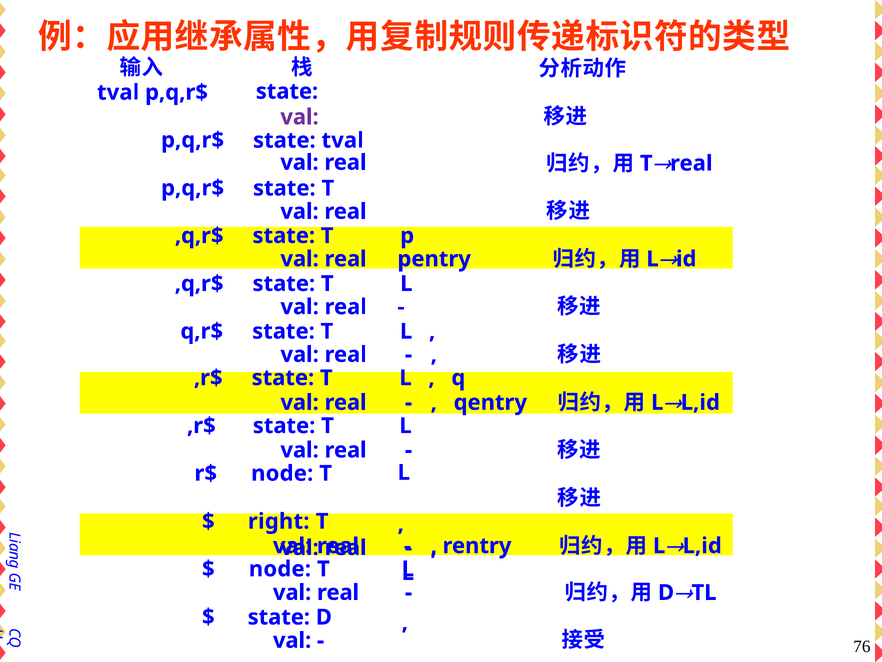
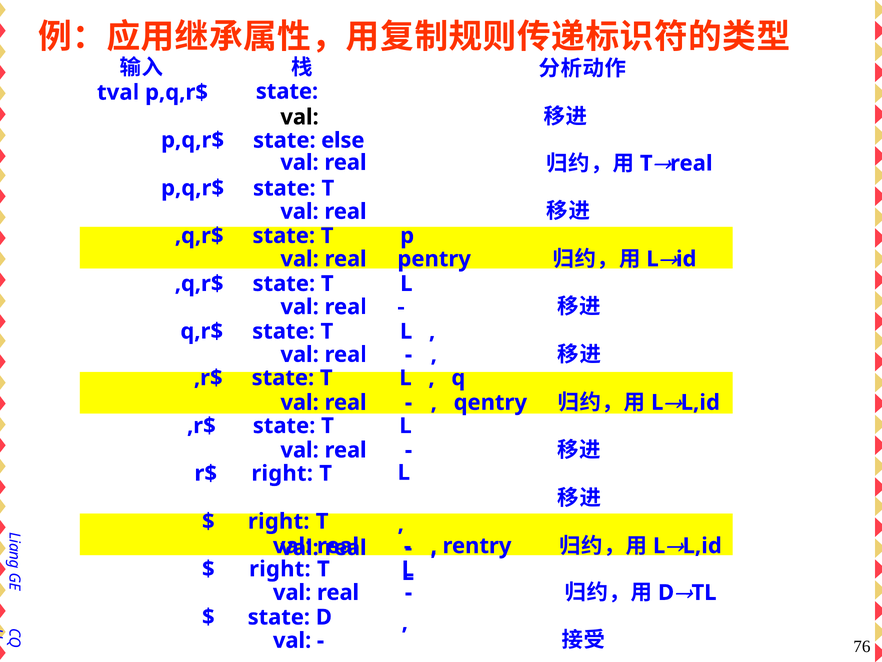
val at (300, 117) colour: purple -> black
state tval: tval -> else
node at (282, 473): node -> right
node at (280, 569): node -> right
